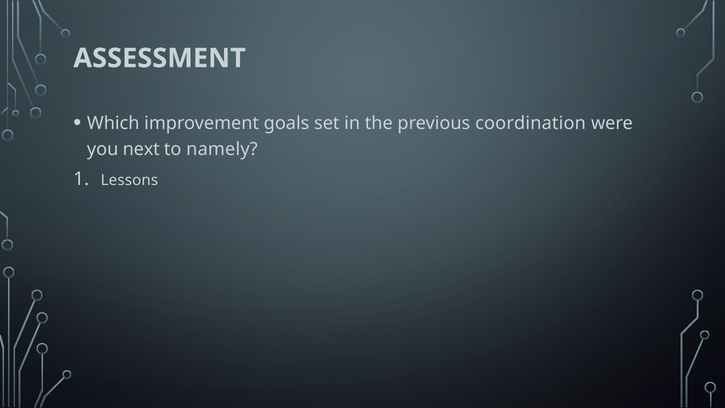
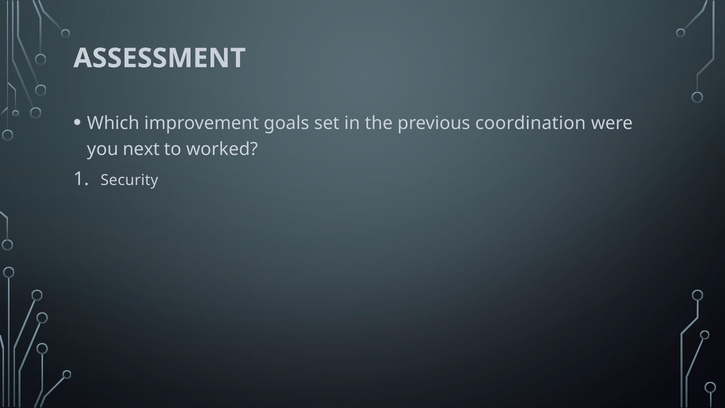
namely: namely -> worked
Lessons: Lessons -> Security
